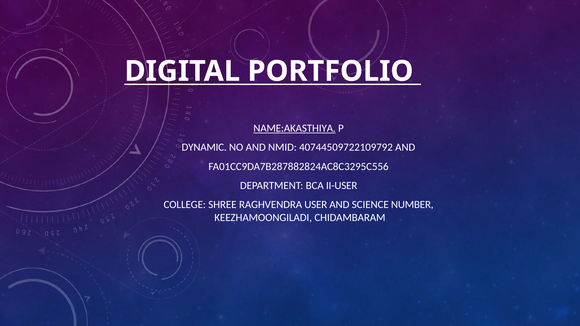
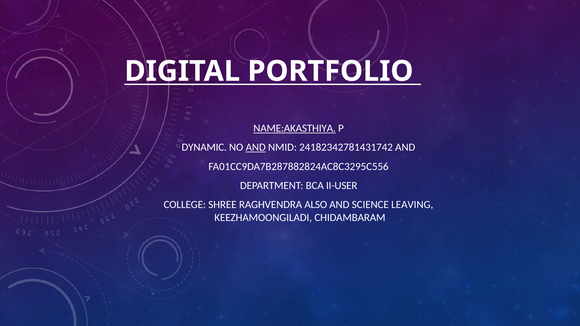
AND at (256, 147) underline: none -> present
40744509722109792: 40744509722109792 -> 24182342781431742
USER: USER -> ALSO
NUMBER: NUMBER -> LEAVING
